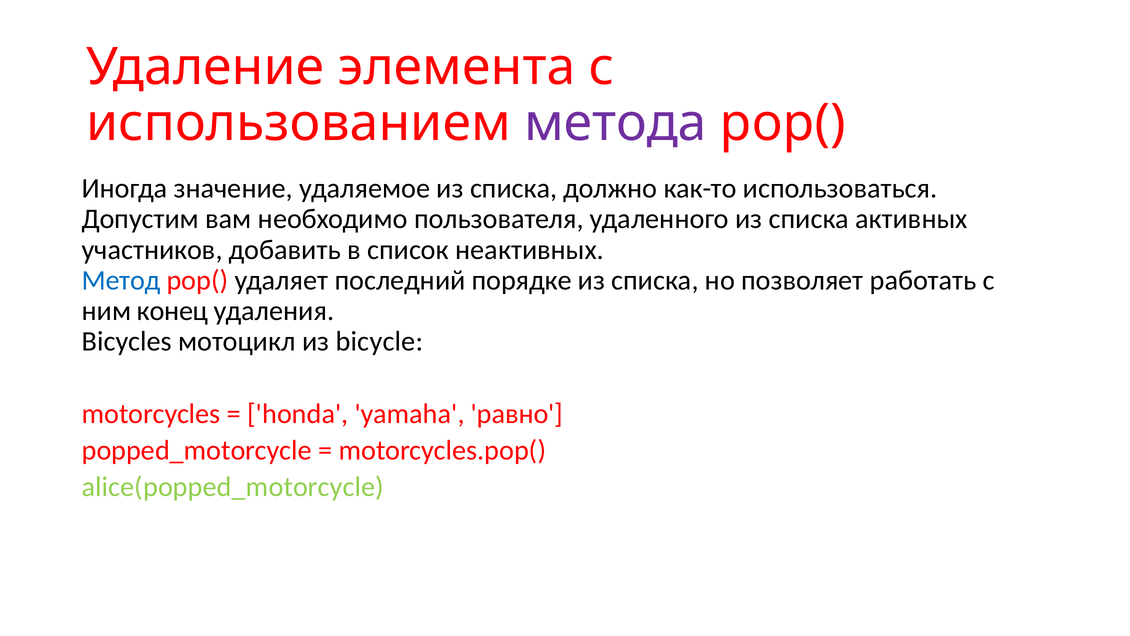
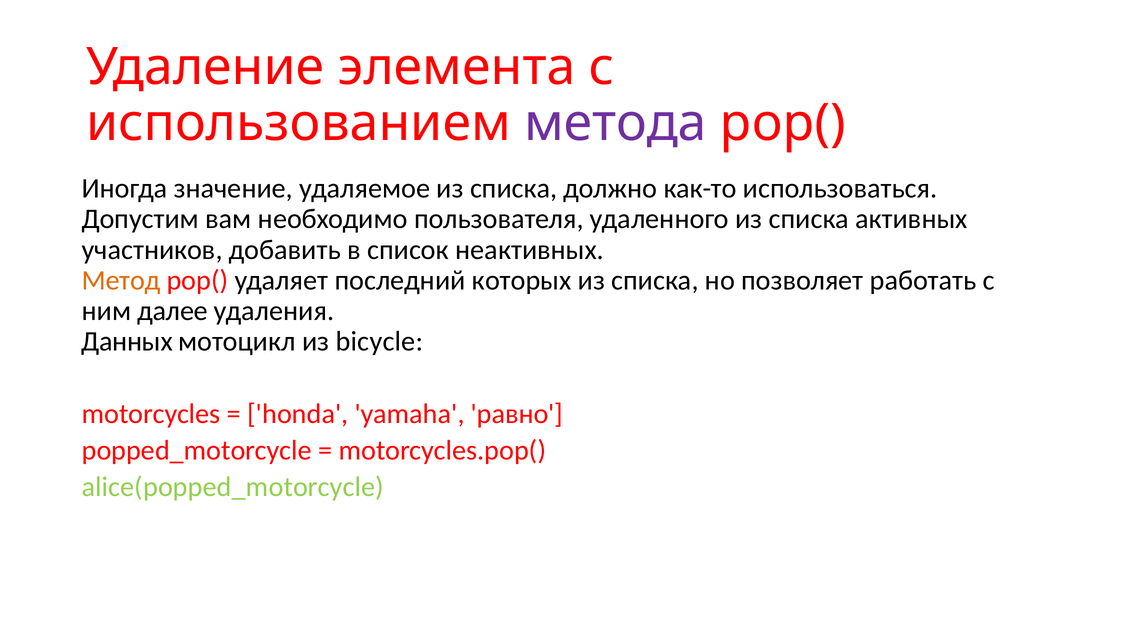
Метод colour: blue -> orange
порядке: порядке -> которых
конец: конец -> далее
Bicycles: Bicycles -> Данных
